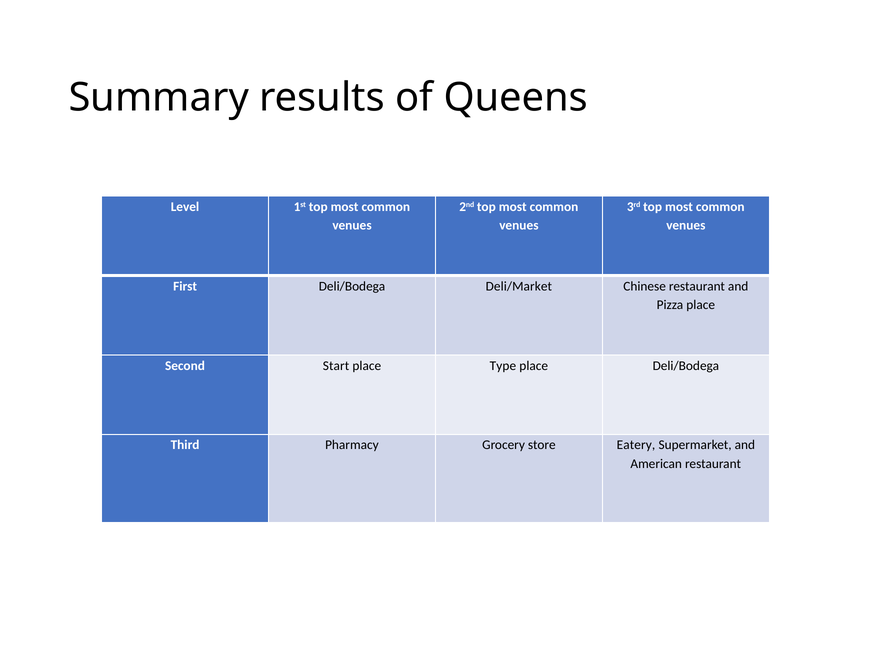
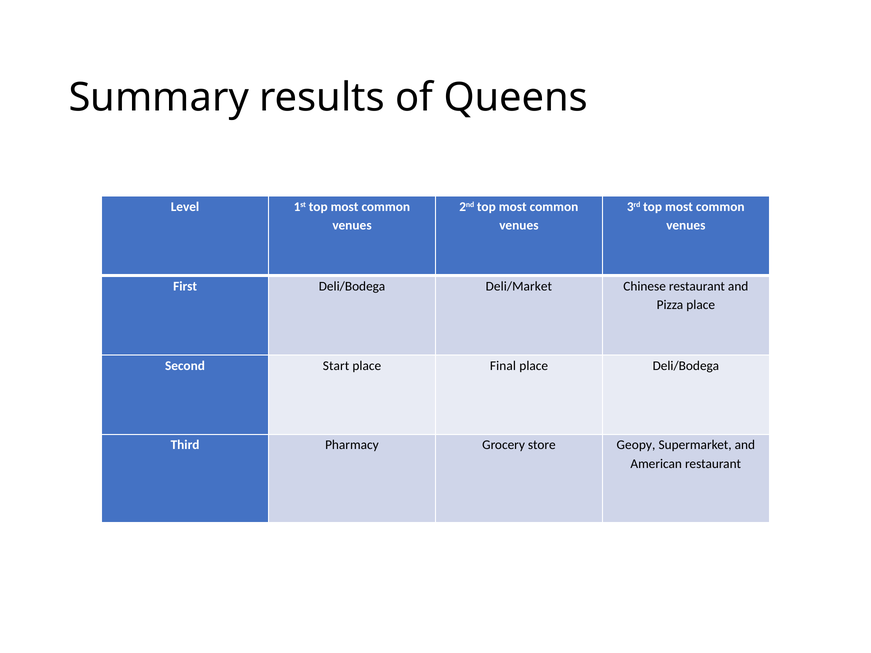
Type: Type -> Final
Eatery: Eatery -> Geopy
